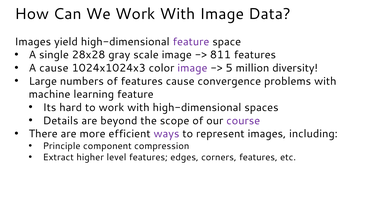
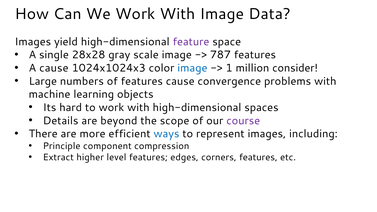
811: 811 -> 787
image at (192, 68) colour: purple -> blue
5: 5 -> 1
diversity: diversity -> consider
learning feature: feature -> objects
ways colour: purple -> blue
